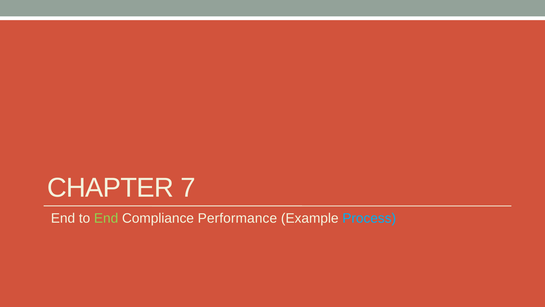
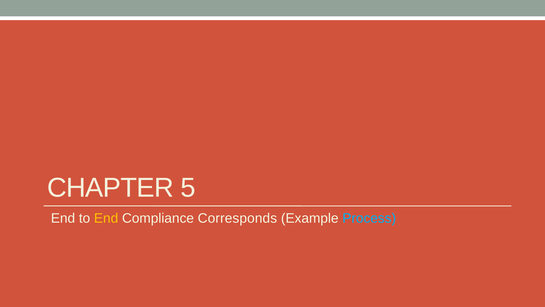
7: 7 -> 5
End at (106, 218) colour: light green -> yellow
Performance: Performance -> Corresponds
